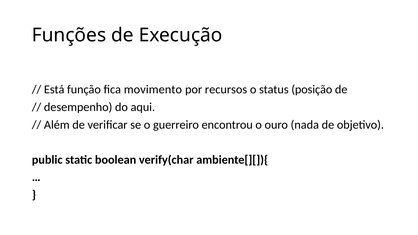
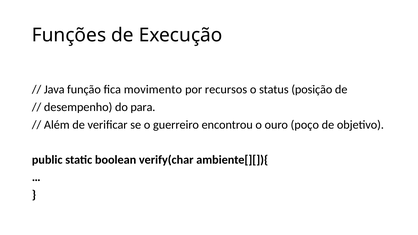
Está: Está -> Java
aqui: aqui -> para
nada: nada -> poço
